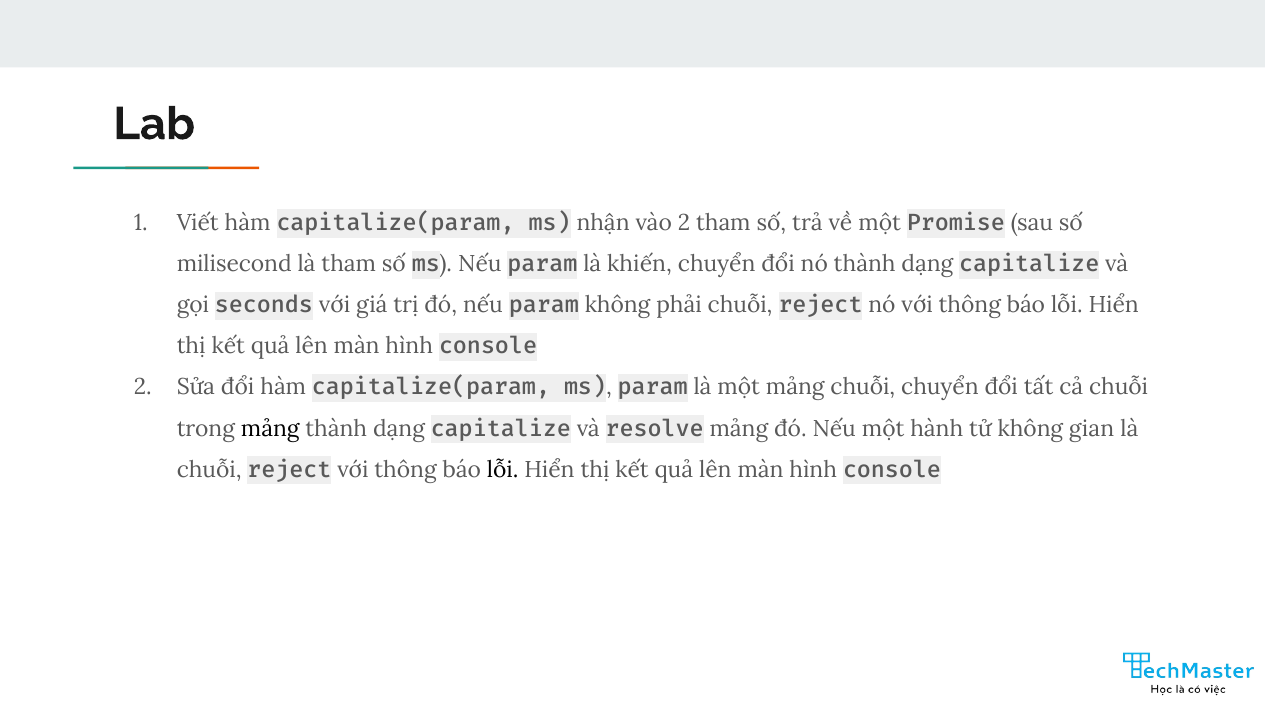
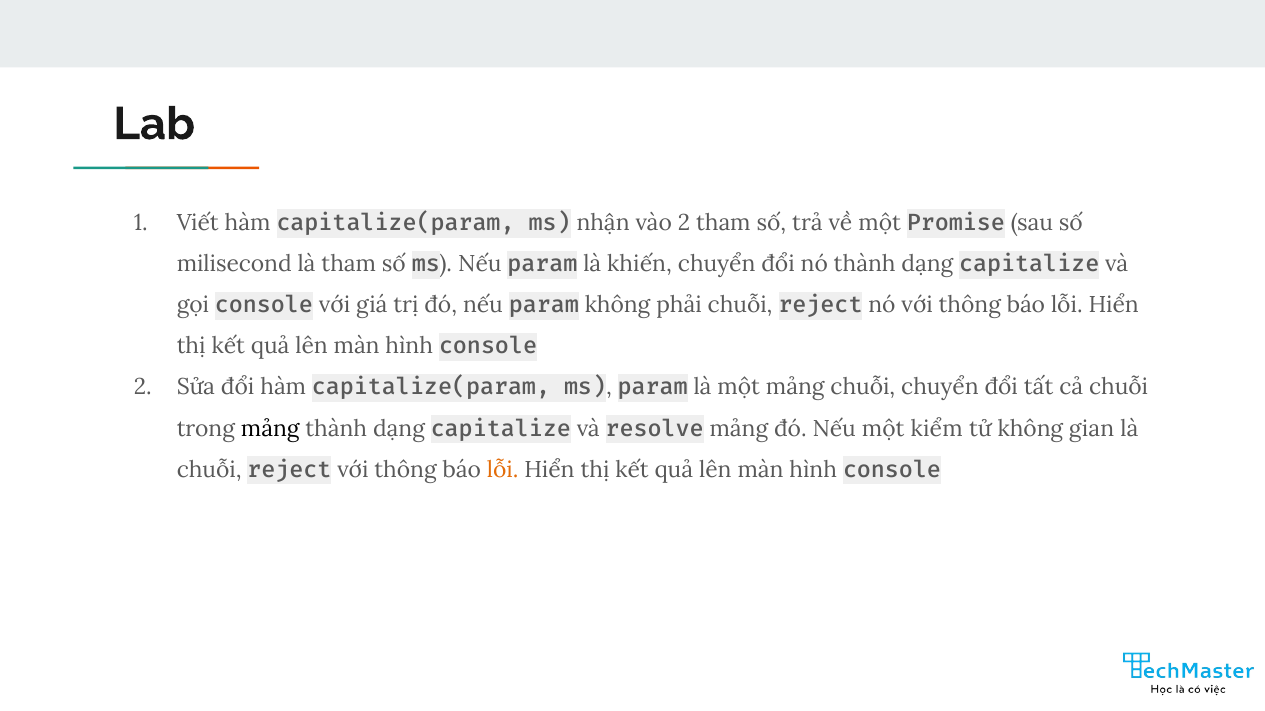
gọi seconds: seconds -> console
hành: hành -> kiểm
lỗi at (503, 470) colour: black -> orange
